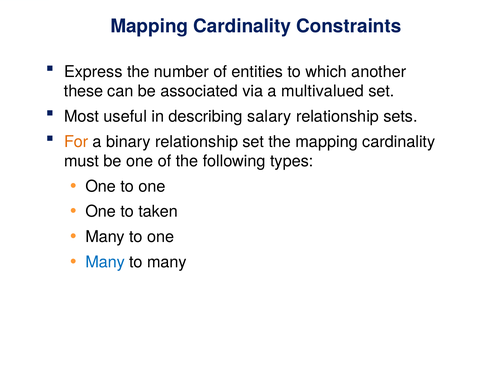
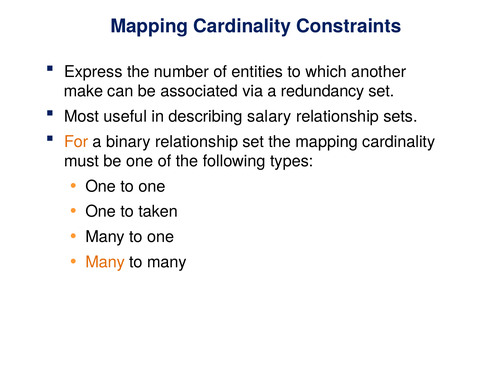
these: these -> make
multivalued: multivalued -> redundancy
Many at (105, 261) colour: blue -> orange
